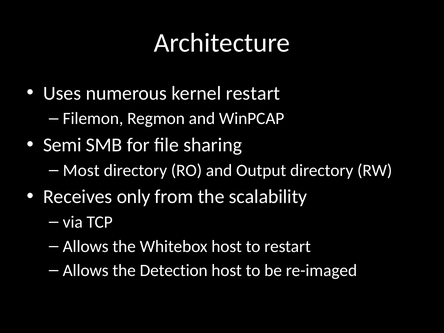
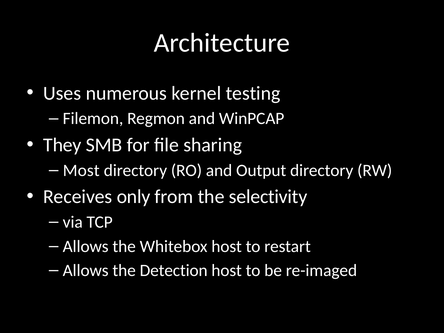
kernel restart: restart -> testing
Semi: Semi -> They
scalability: scalability -> selectivity
